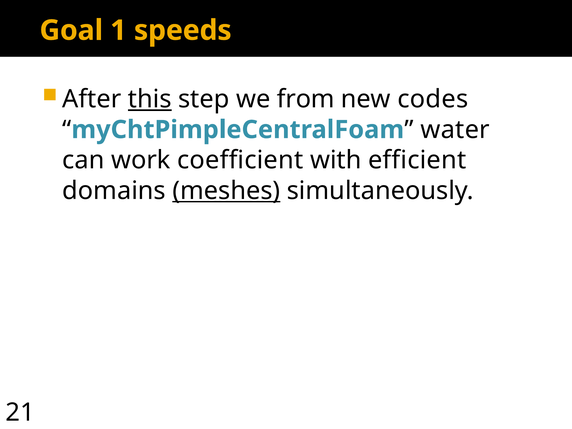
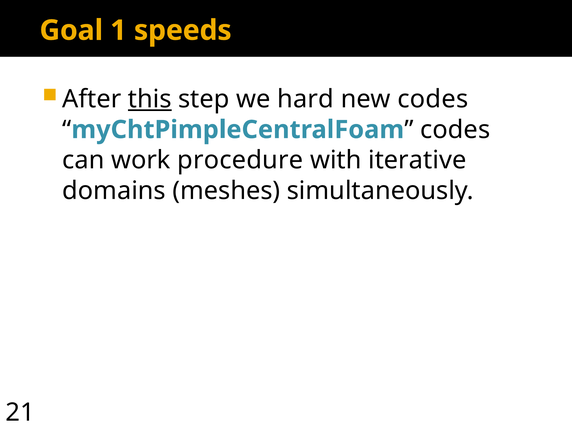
from: from -> hard
water at (455, 130): water -> codes
coefficient: coefficient -> procedure
efficient: efficient -> iterative
meshes underline: present -> none
